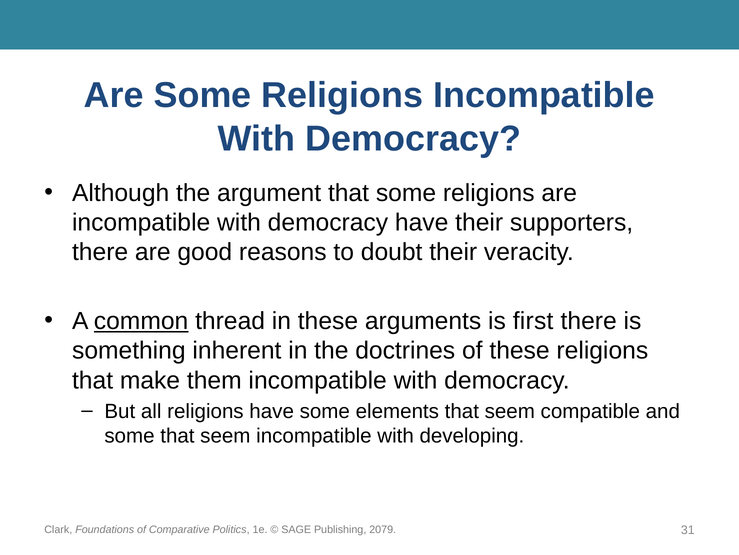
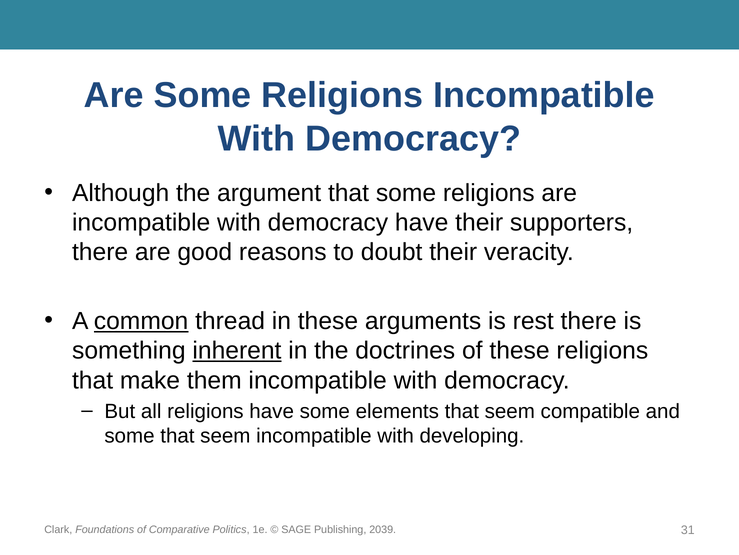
first: first -> rest
inherent underline: none -> present
2079: 2079 -> 2039
